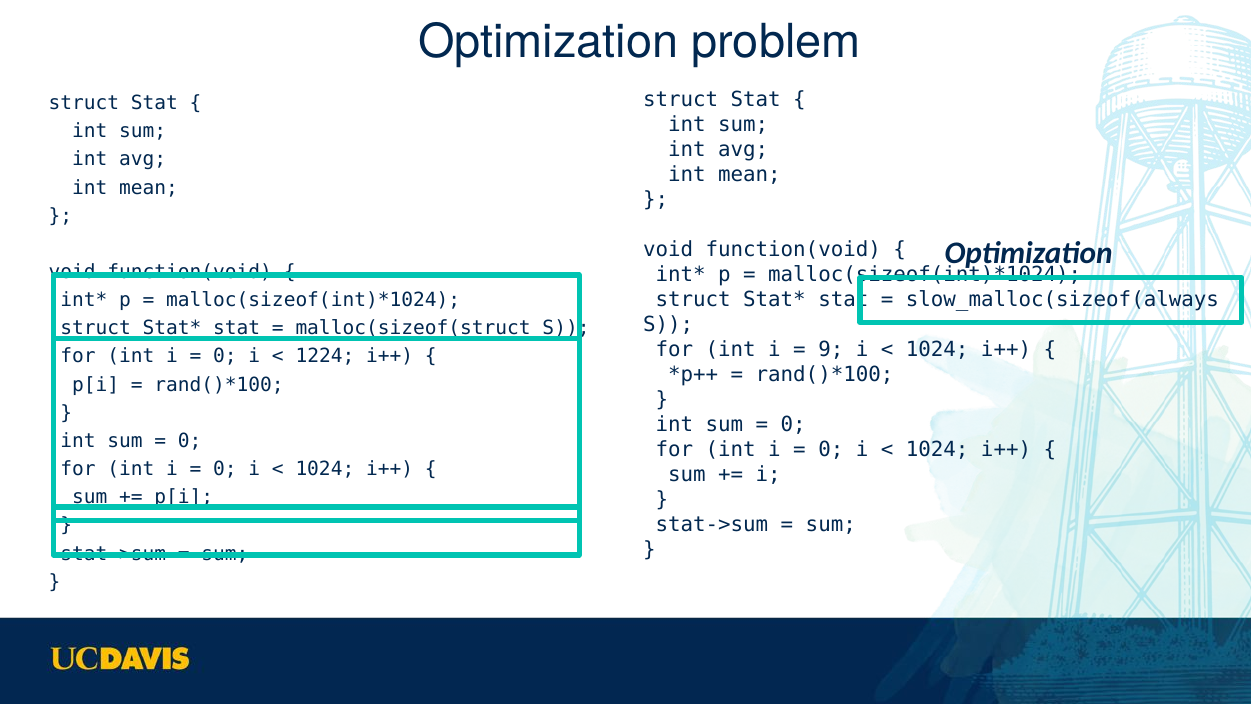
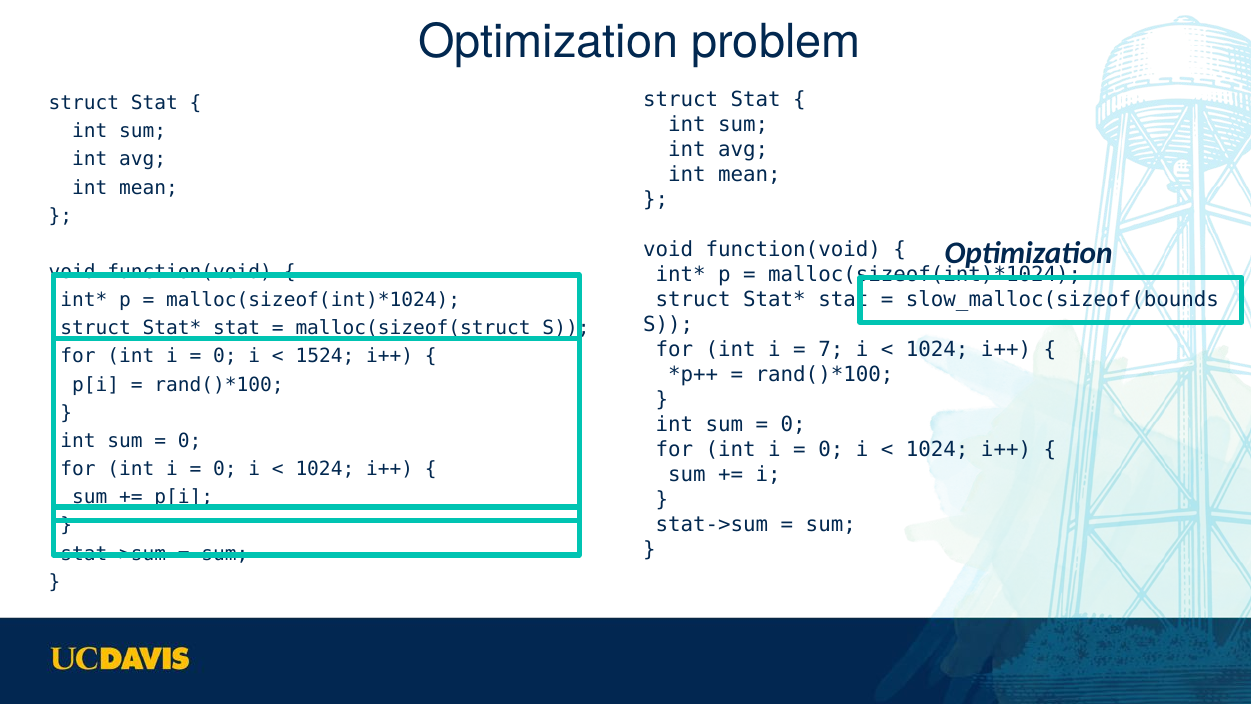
slow_malloc(sizeof(always: slow_malloc(sizeof(always -> slow_malloc(sizeof(bounds
9: 9 -> 7
1224: 1224 -> 1524
